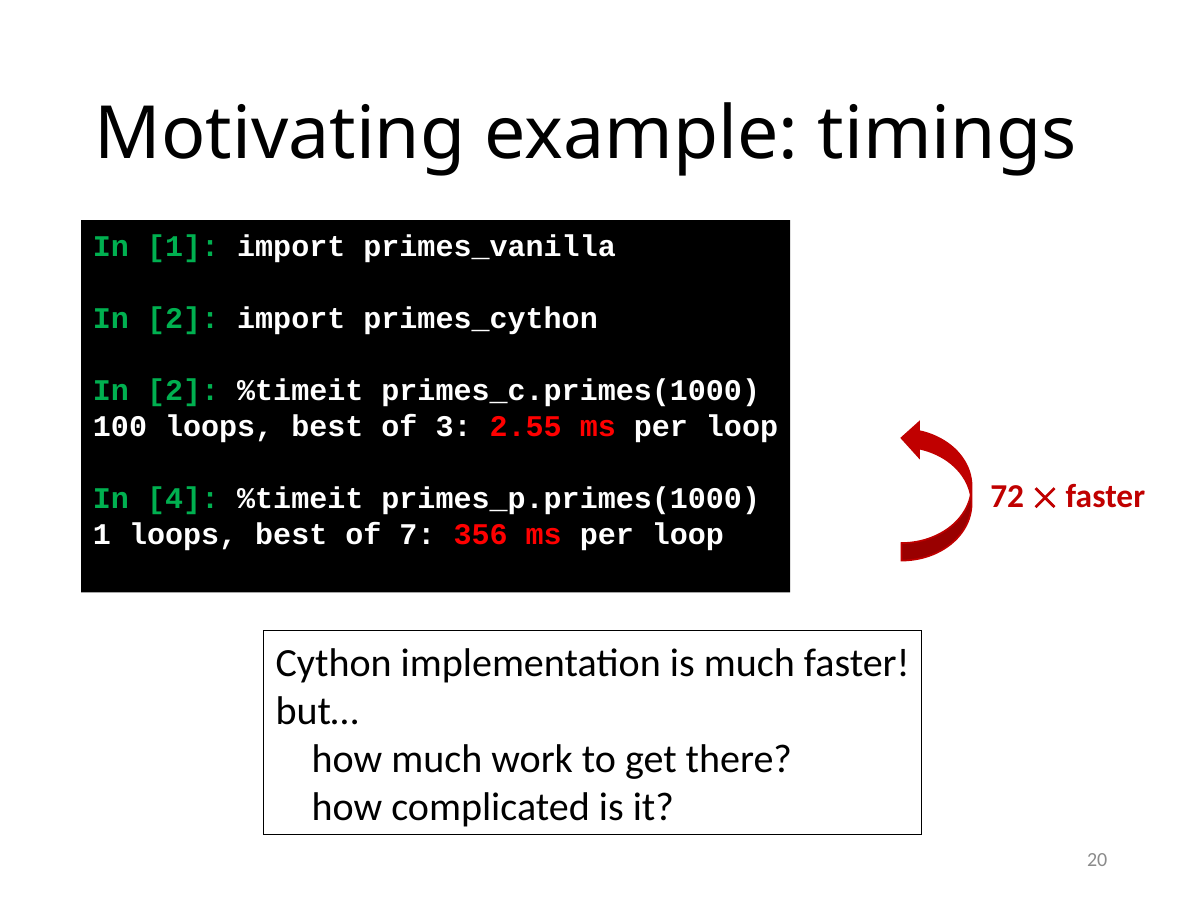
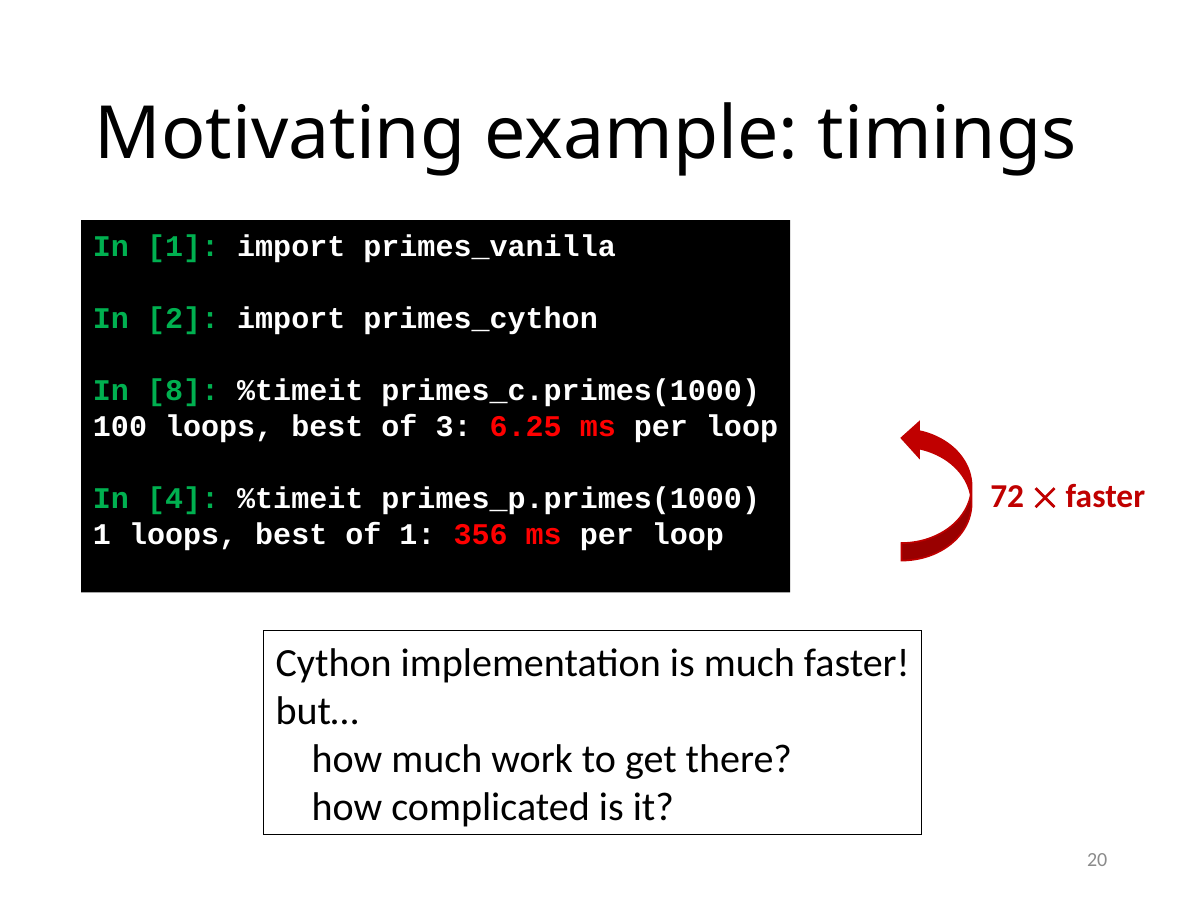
2 at (183, 391): 2 -> 8
2.55: 2.55 -> 6.25
of 7: 7 -> 1
